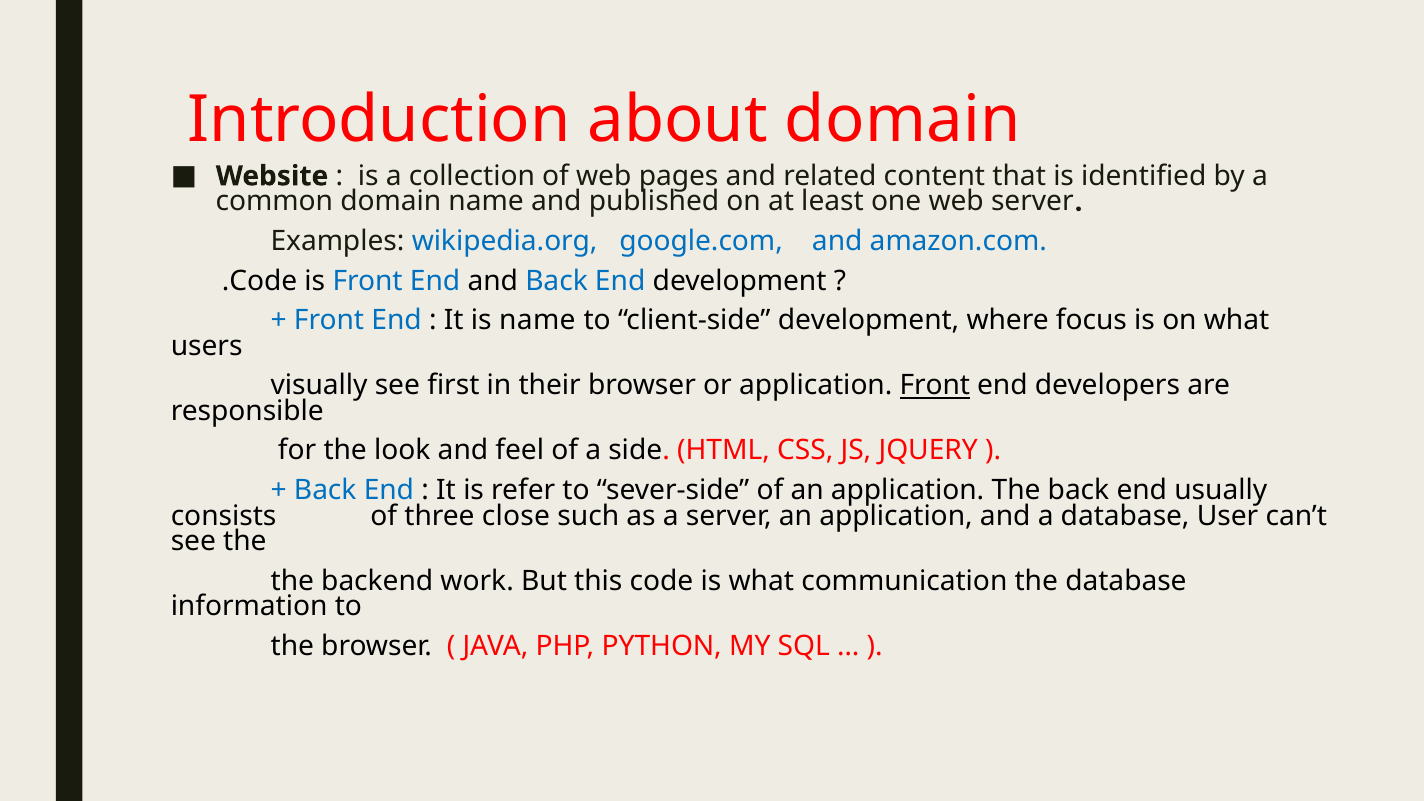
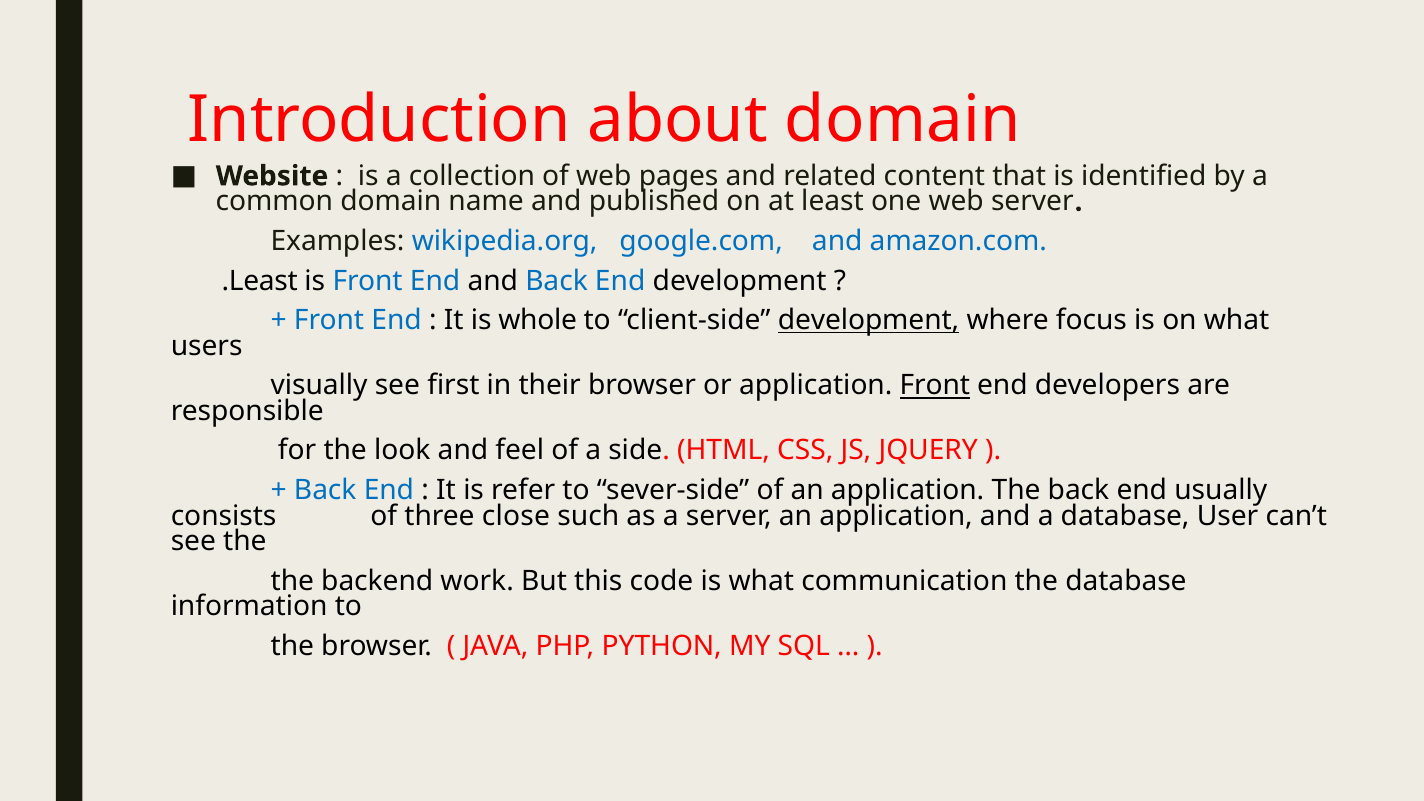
.Code: .Code -> .Least
is name: name -> whole
development at (869, 320) underline: none -> present
